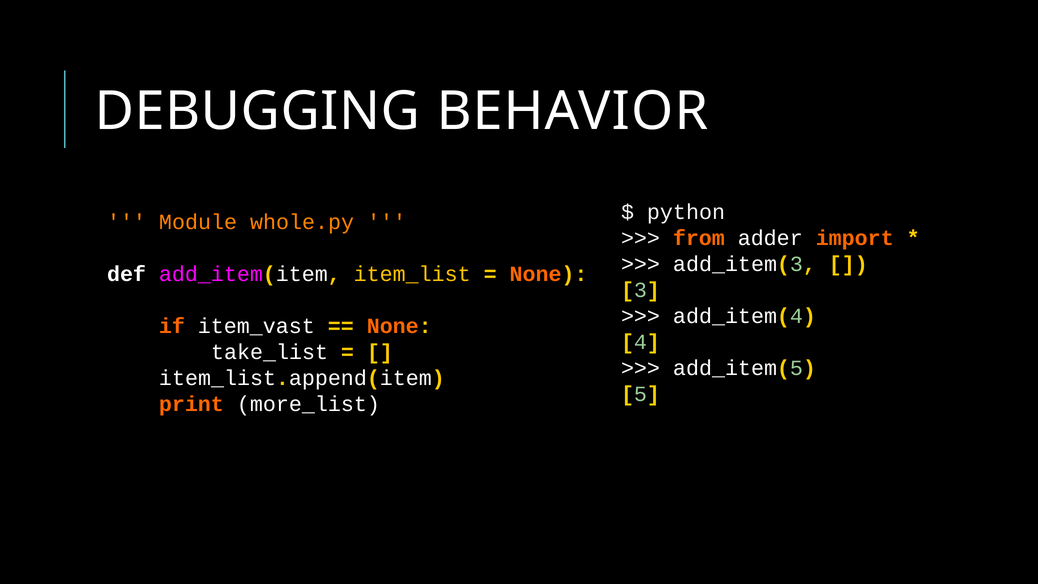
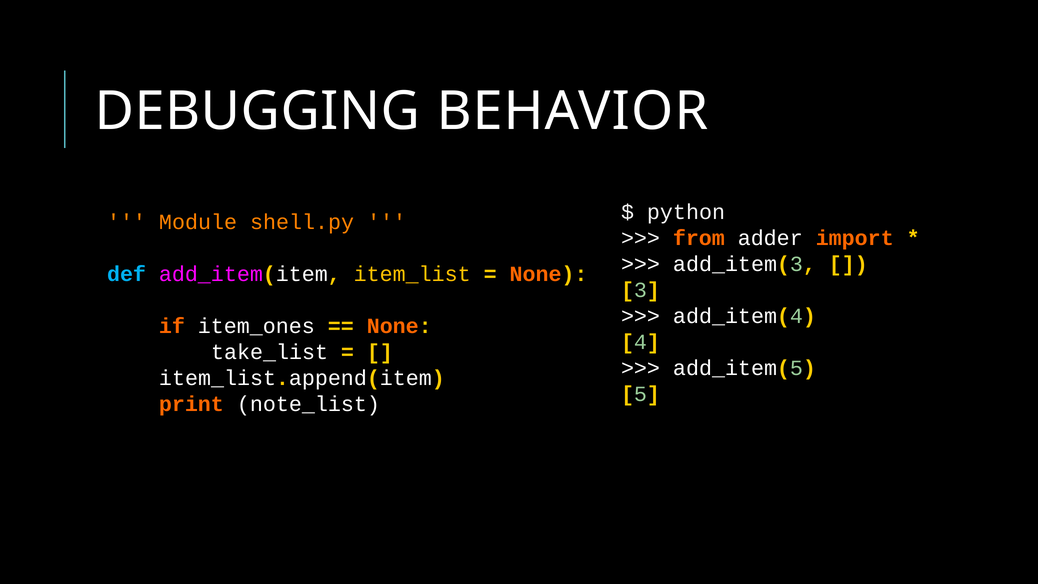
whole.py: whole.py -> shell.py
def colour: white -> light blue
item_vast: item_vast -> item_ones
more_list: more_list -> note_list
